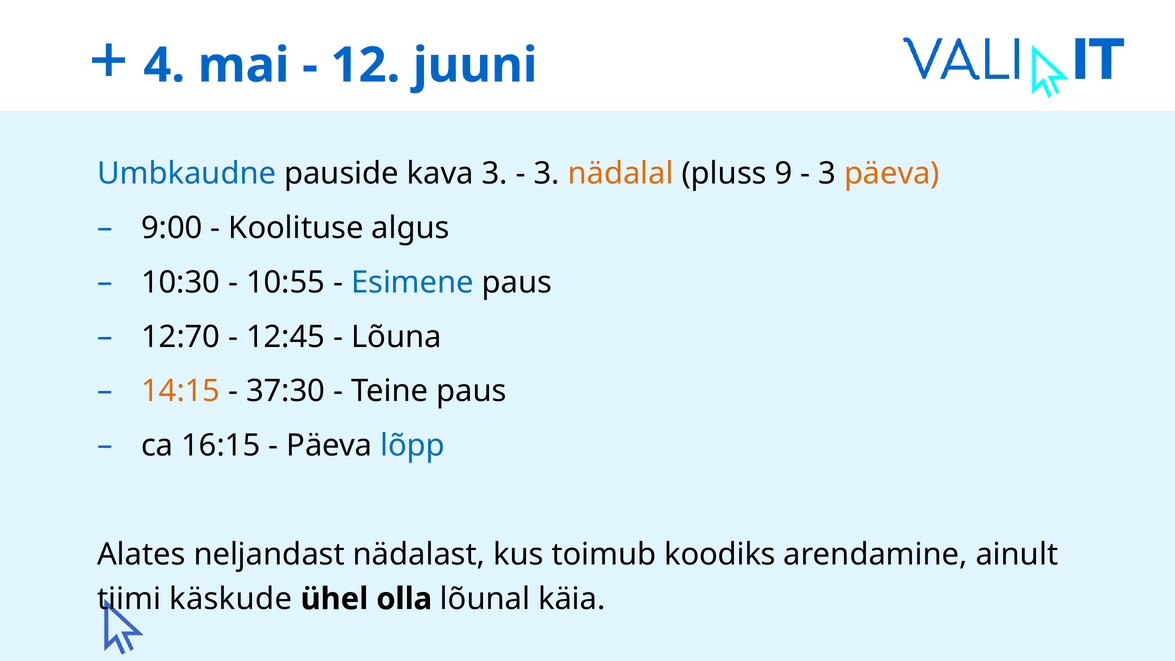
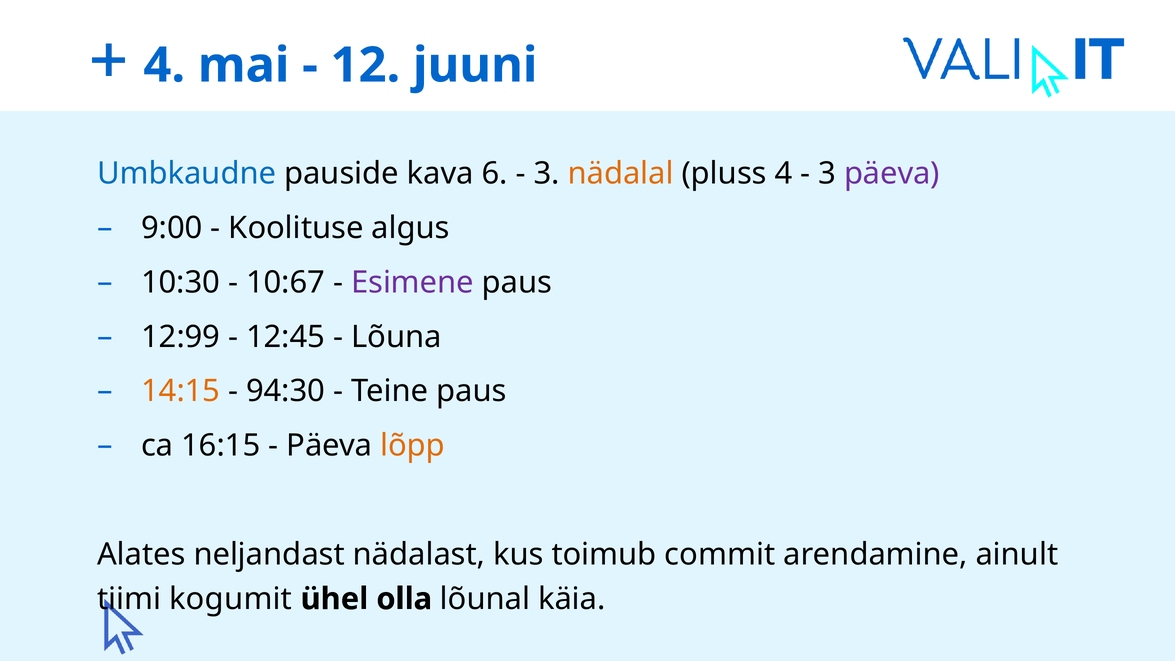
kava 3: 3 -> 6
pluss 9: 9 -> 4
päeva at (892, 174) colour: orange -> purple
10:55: 10:55 -> 10:67
Esimene colour: blue -> purple
12:70: 12:70 -> 12:99
37:30: 37:30 -> 94:30
lõpp colour: blue -> orange
koodiks: koodiks -> commit
käskude: käskude -> kogumit
